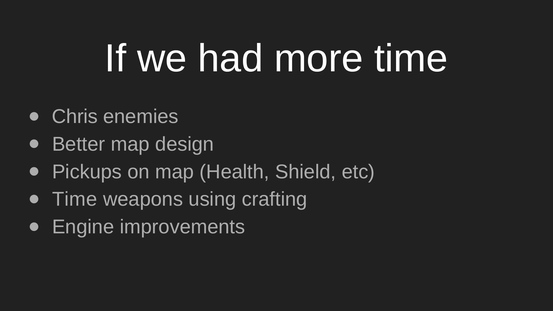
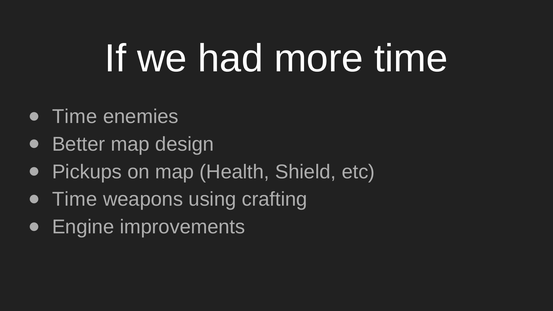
Chris at (75, 117): Chris -> Time
